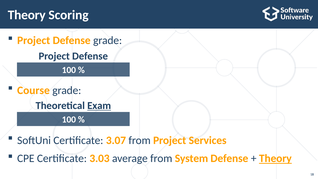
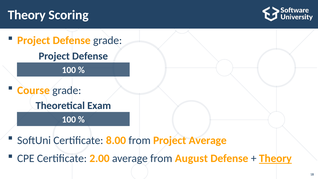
Exam underline: present -> none
3.07: 3.07 -> 8.00
Project Services: Services -> Average
3.03: 3.03 -> 2.00
System: System -> August
